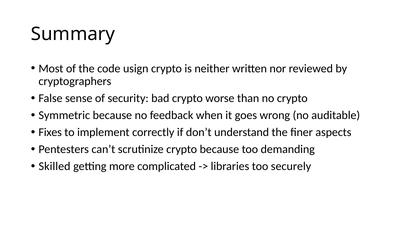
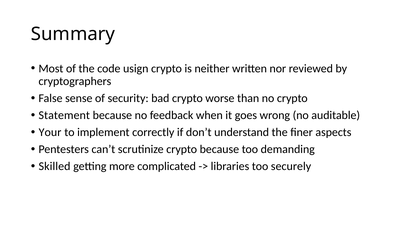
Symmetric: Symmetric -> Statement
Fixes: Fixes -> Your
